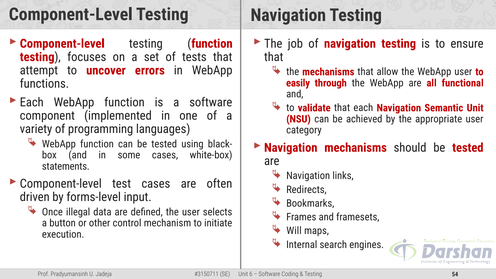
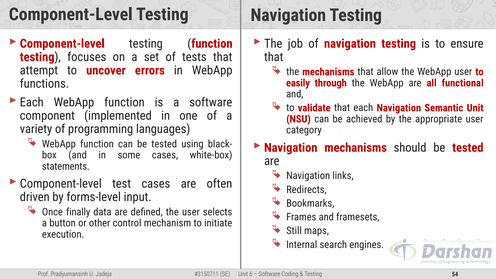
illegal: illegal -> finally
Will: Will -> Still
